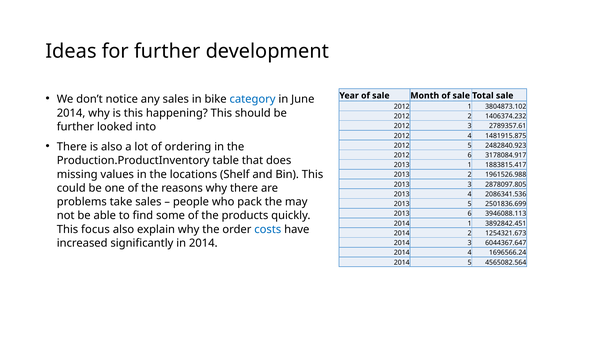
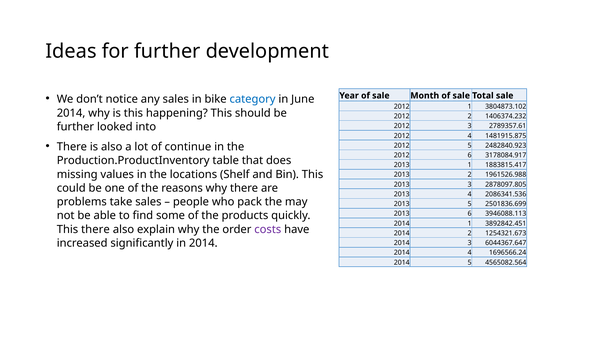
ordering: ordering -> continue
This focus: focus -> there
costs colour: blue -> purple
